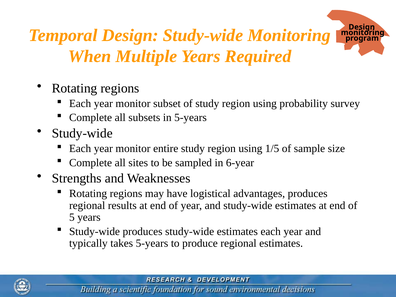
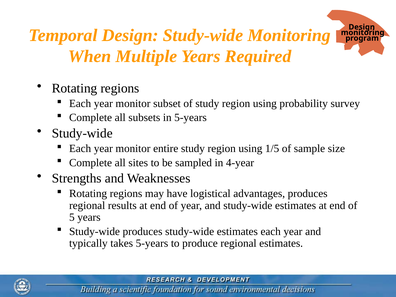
6-year: 6-year -> 4-year
